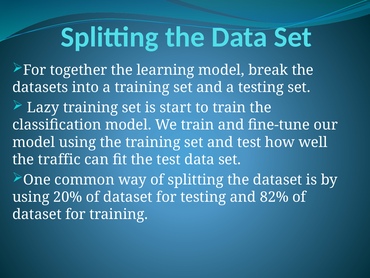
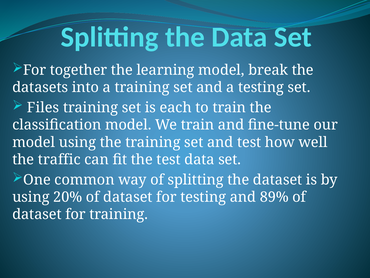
Lazy: Lazy -> Files
start: start -> each
82%: 82% -> 89%
